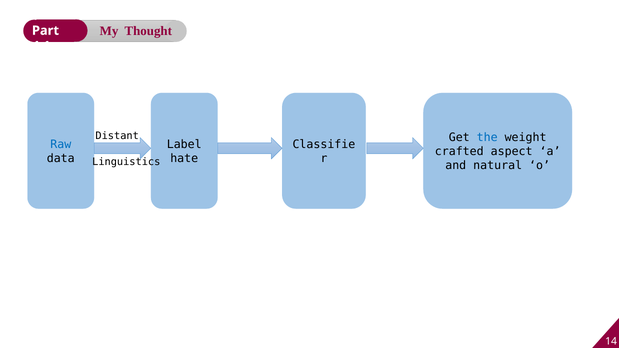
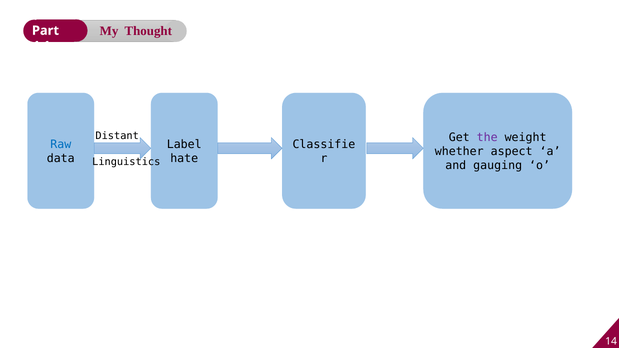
the colour: blue -> purple
crafted: crafted -> whether
natural: natural -> gauging
